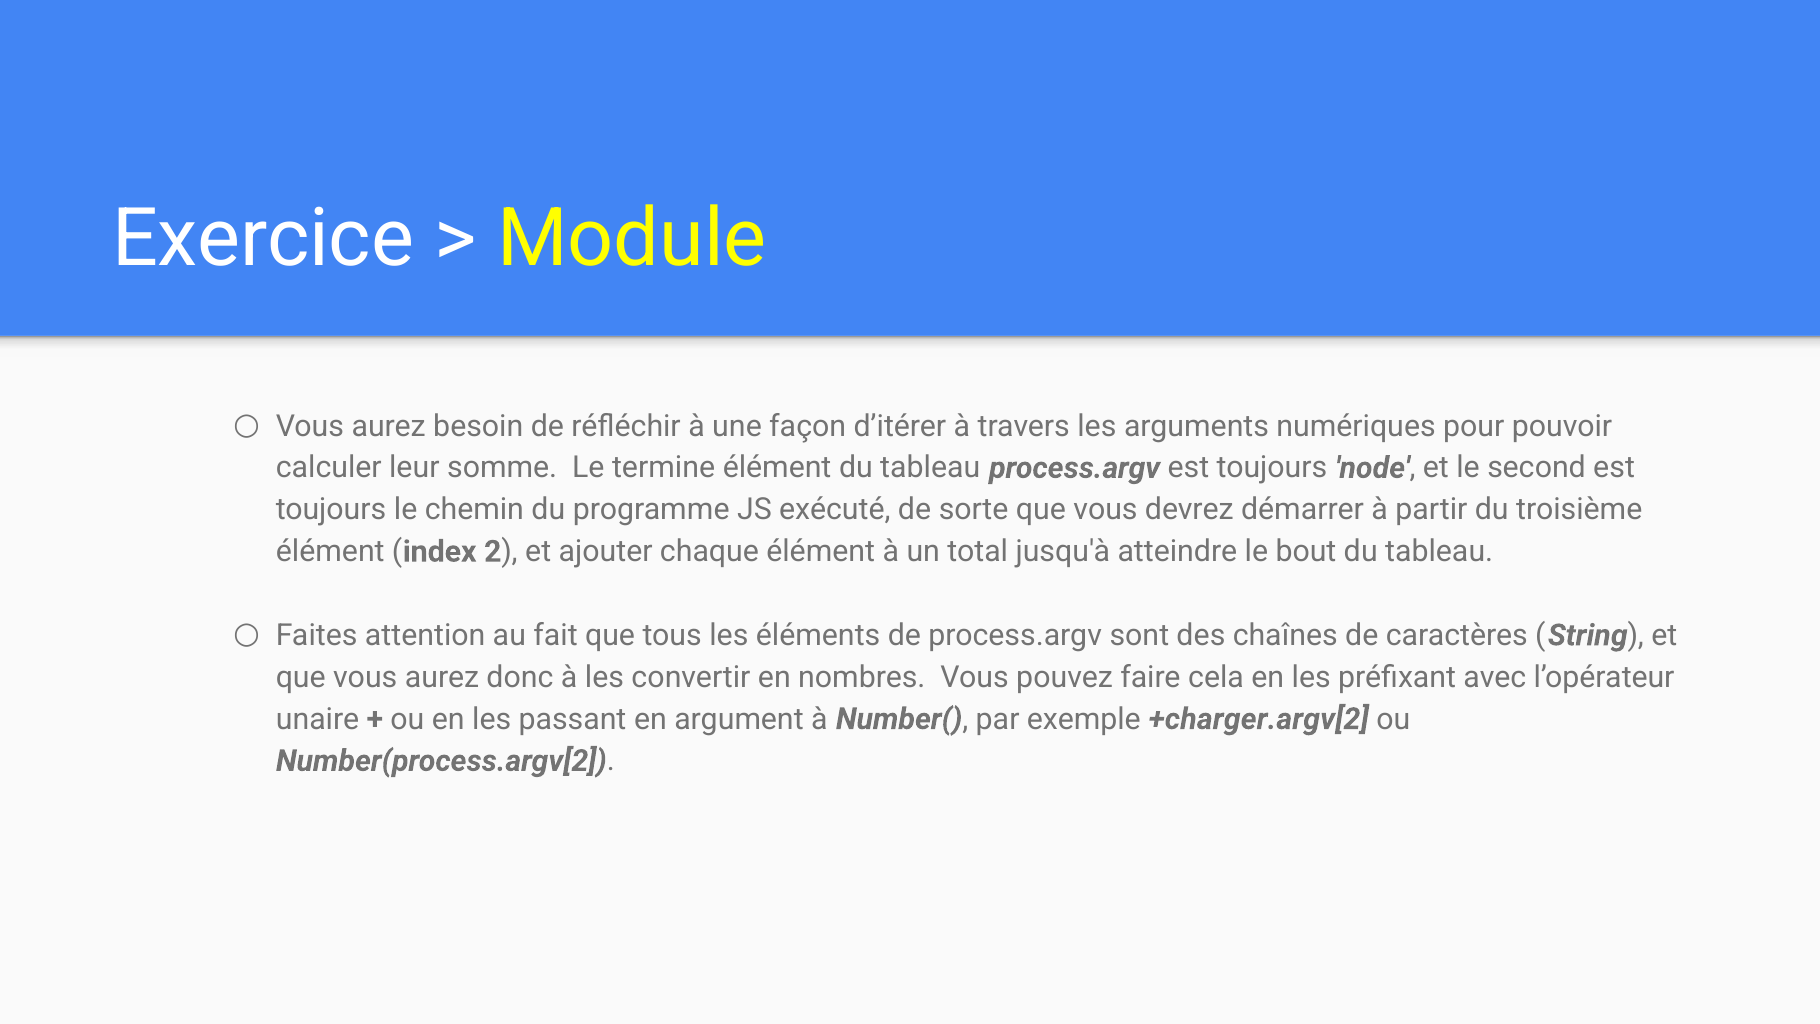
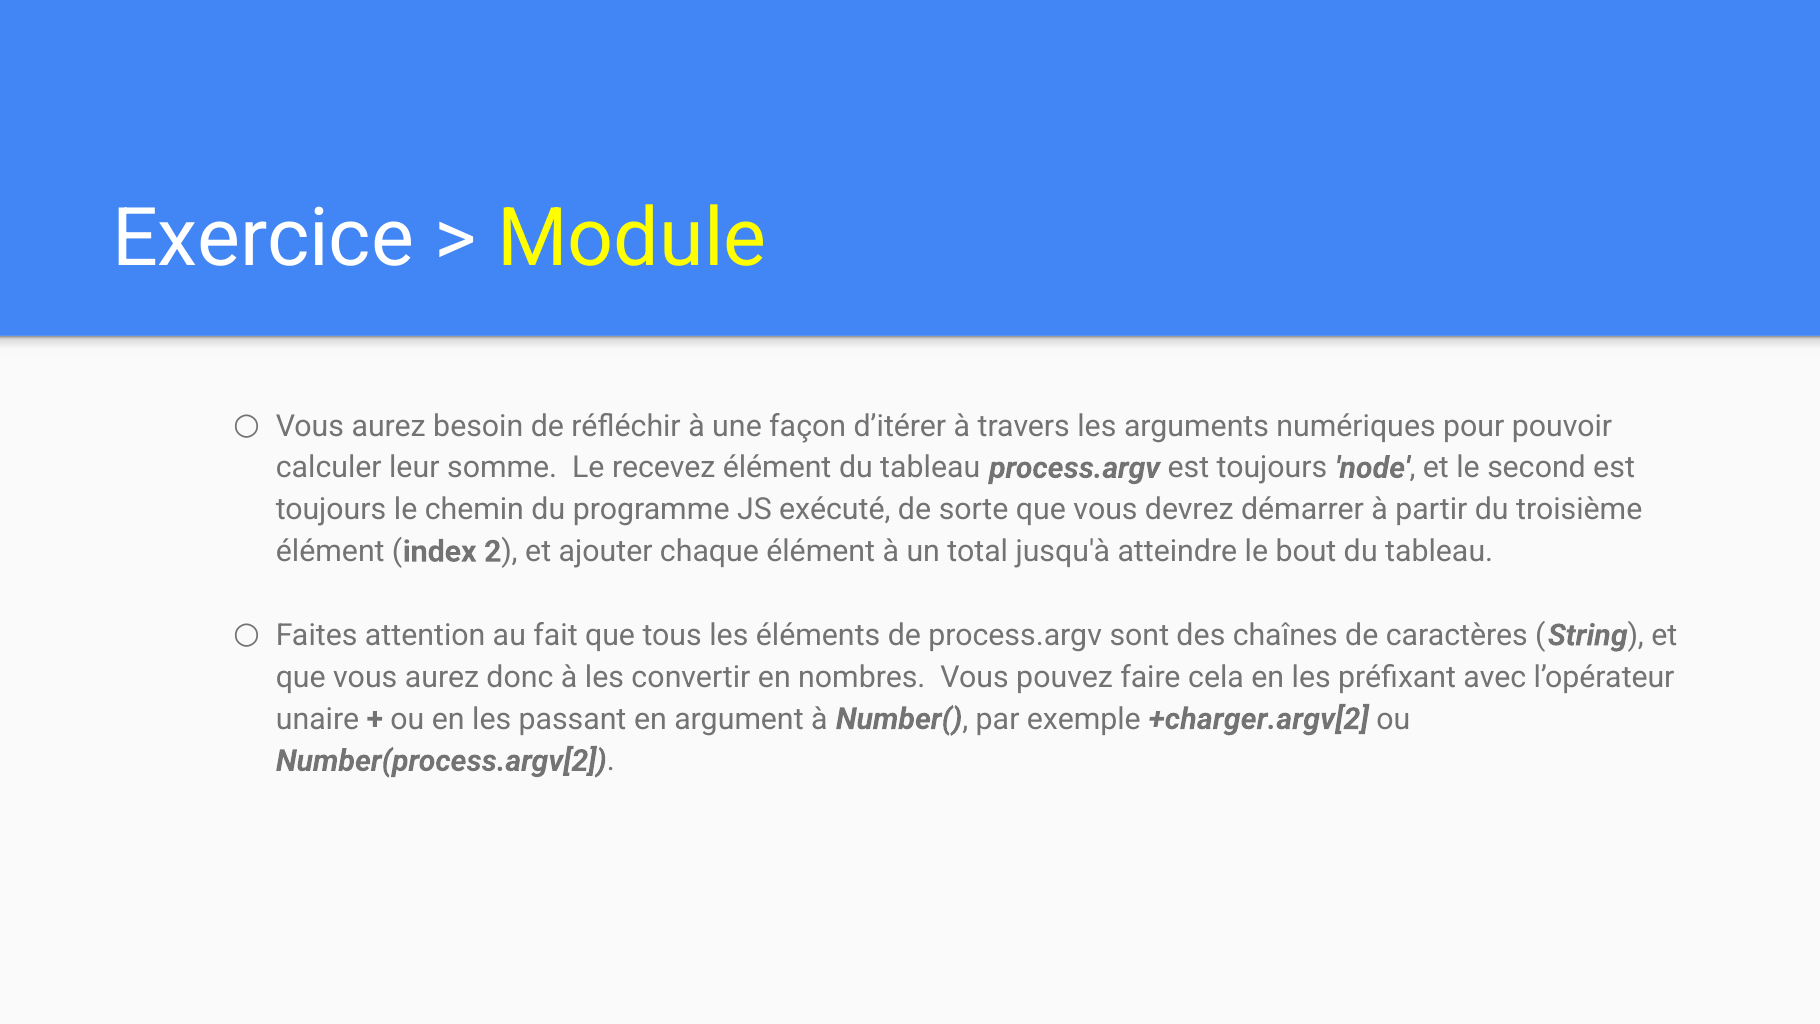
termine: termine -> recevez
